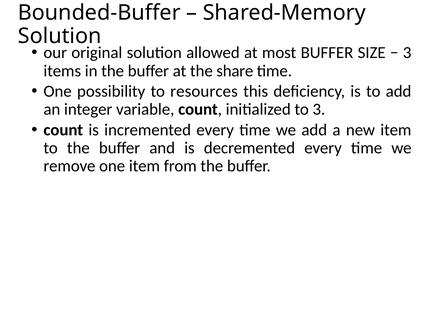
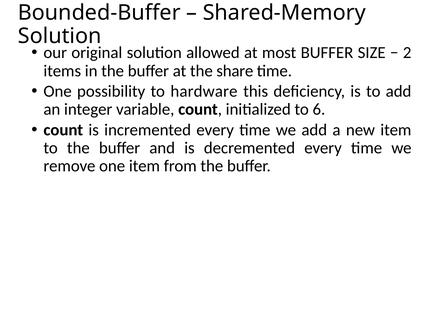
3 at (407, 53): 3 -> 2
resources: resources -> hardware
to 3: 3 -> 6
